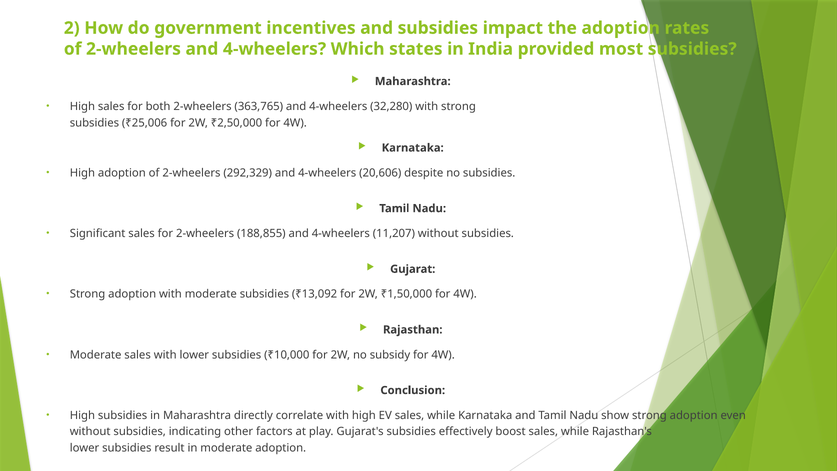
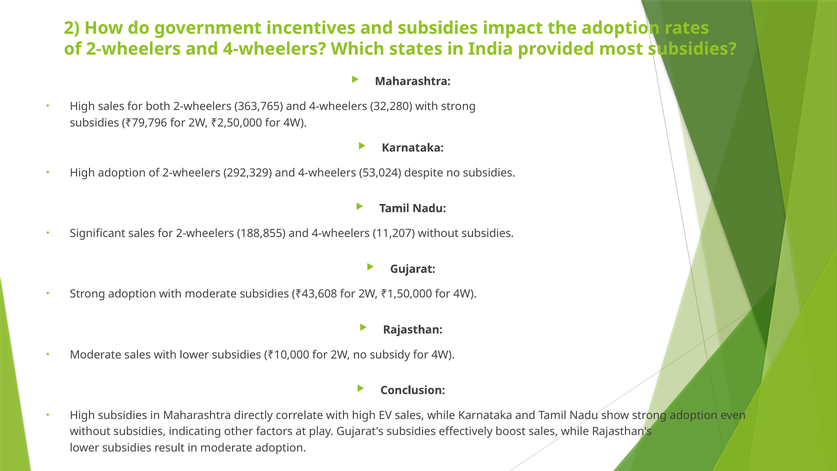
₹25,006: ₹25,006 -> ₹79,796
20,606: 20,606 -> 53,024
₹13,092: ₹13,092 -> ₹43,608
